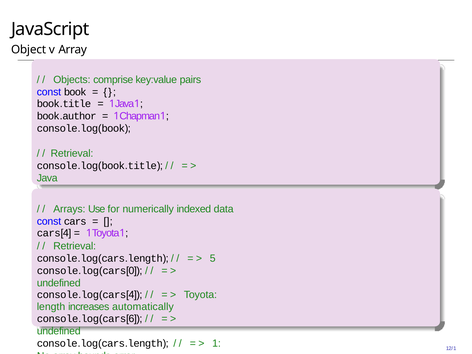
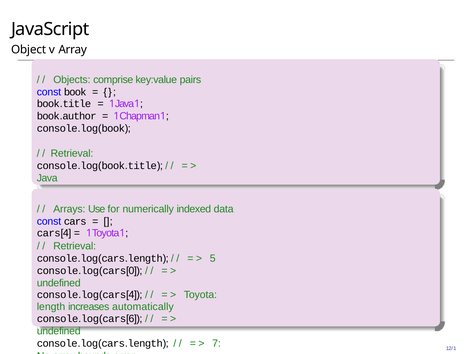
1: 1 -> 7
